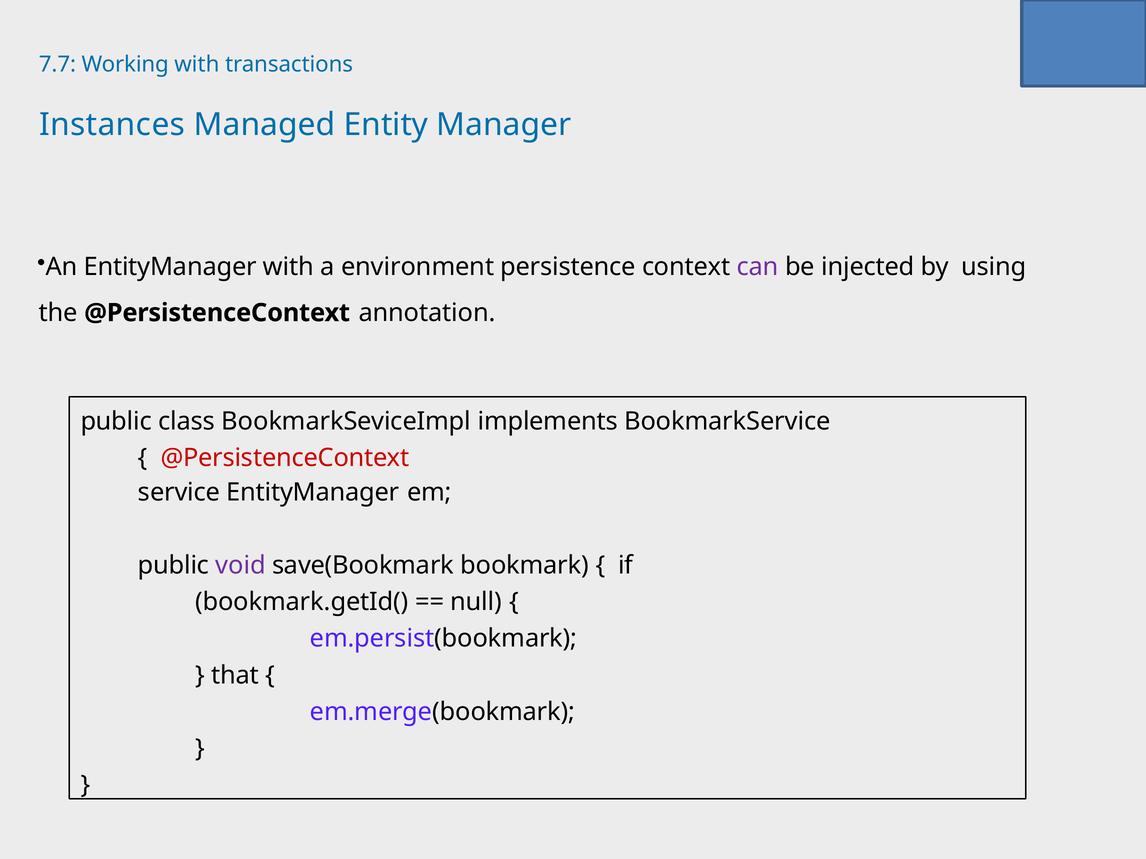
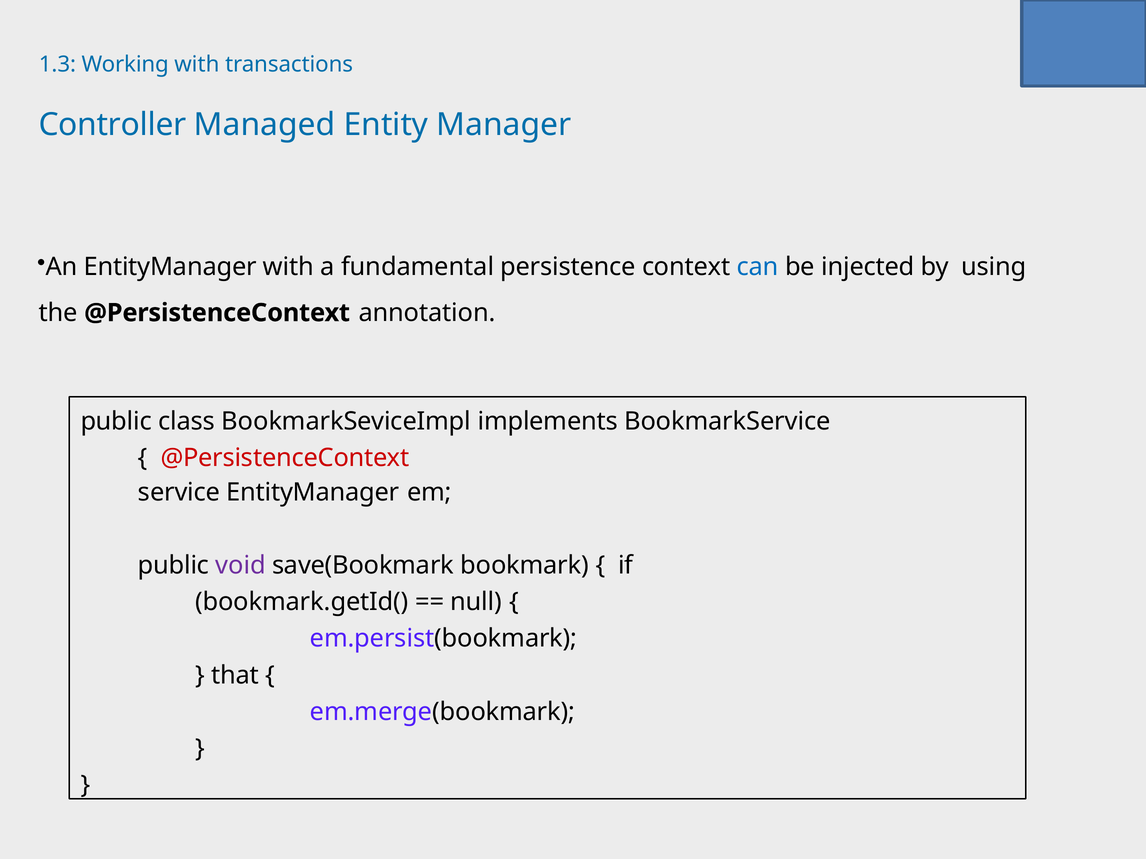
7.7: 7.7 -> 1.3
Instances: Instances -> Controller
environment: environment -> fundamental
can colour: purple -> blue
